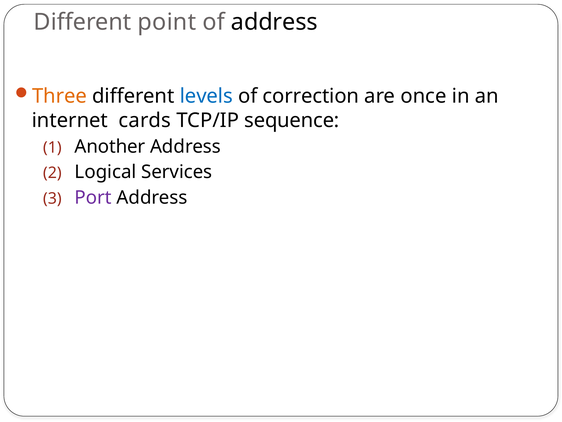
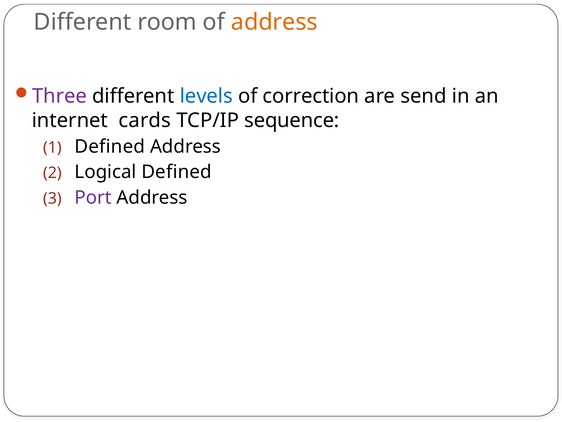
point: point -> room
address at (274, 22) colour: black -> orange
Three colour: orange -> purple
once: once -> send
Another at (110, 147): Another -> Defined
Logical Services: Services -> Defined
